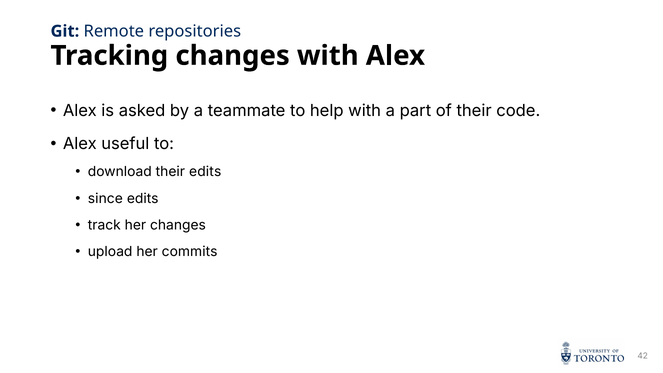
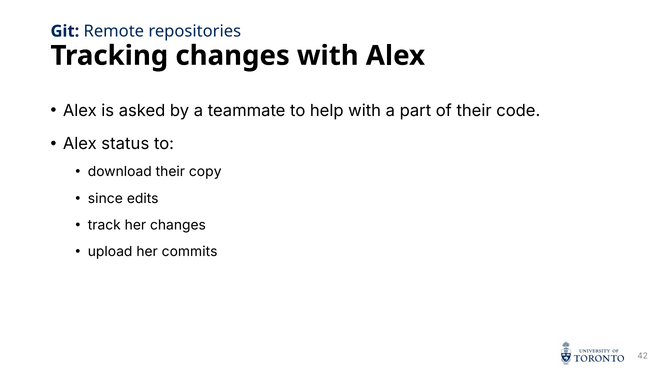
useful: useful -> status
their edits: edits -> copy
